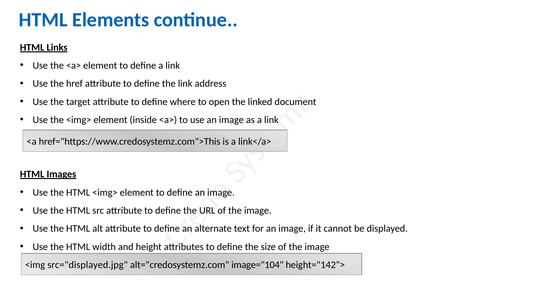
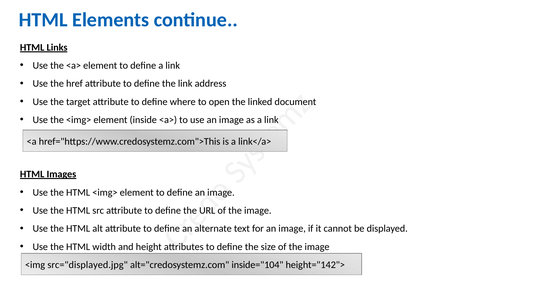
image="104: image="104 -> inside="104
